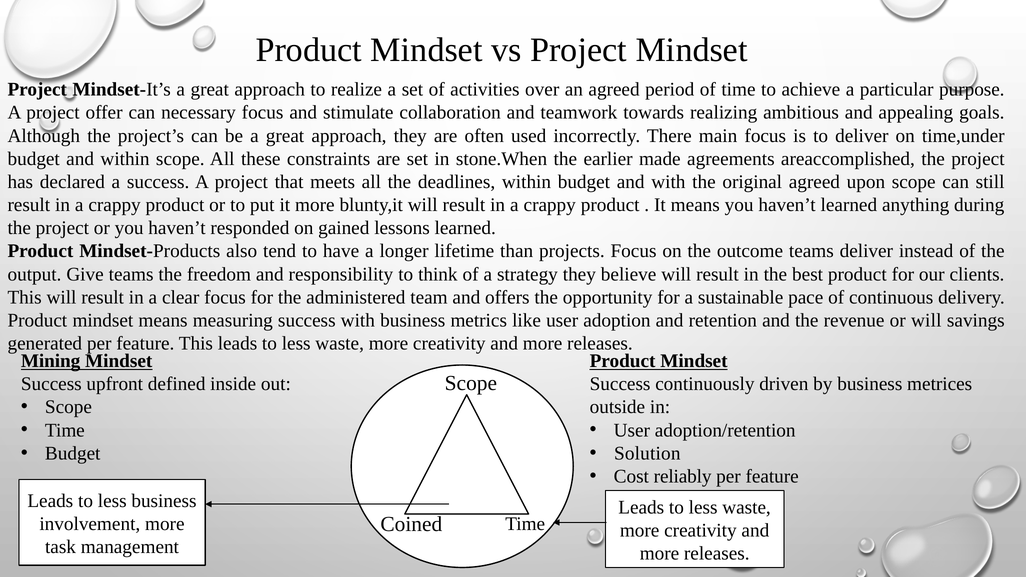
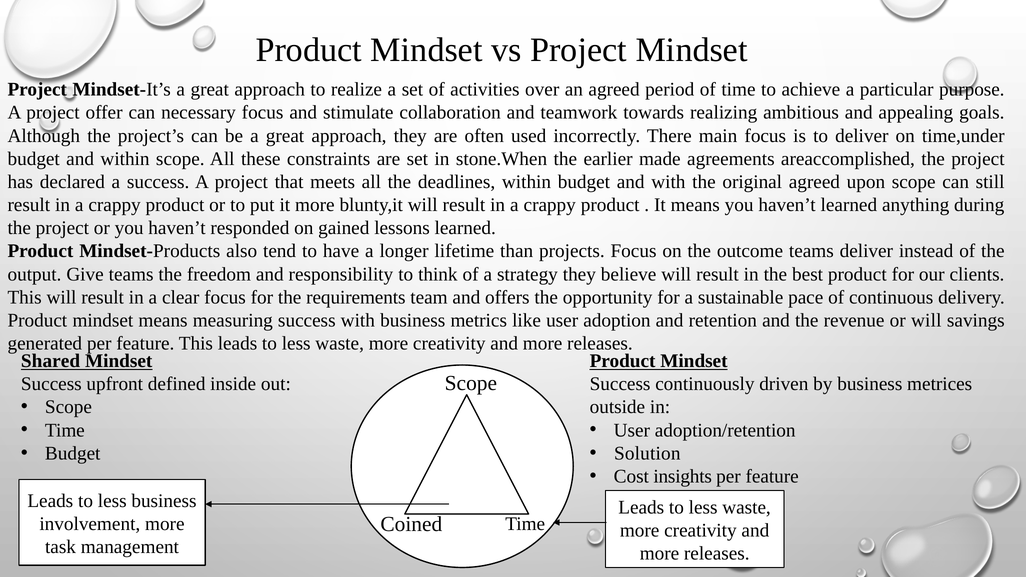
administered: administered -> requirements
Mining: Mining -> Shared
reliably: reliably -> insights
